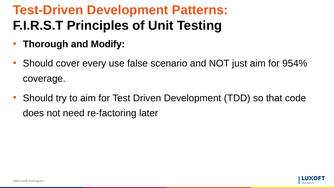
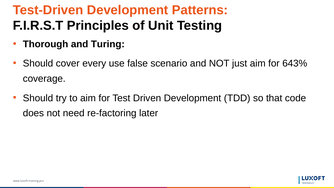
Modify: Modify -> Turing
954%: 954% -> 643%
